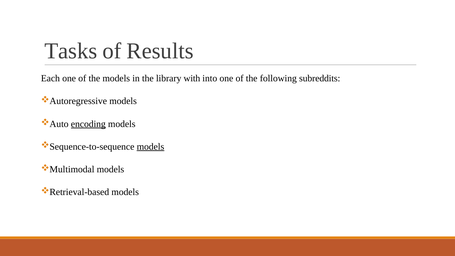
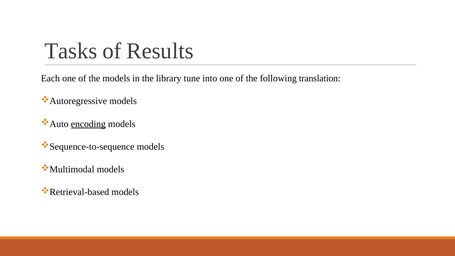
with: with -> tune
subreddits: subreddits -> translation
models at (150, 147) underline: present -> none
